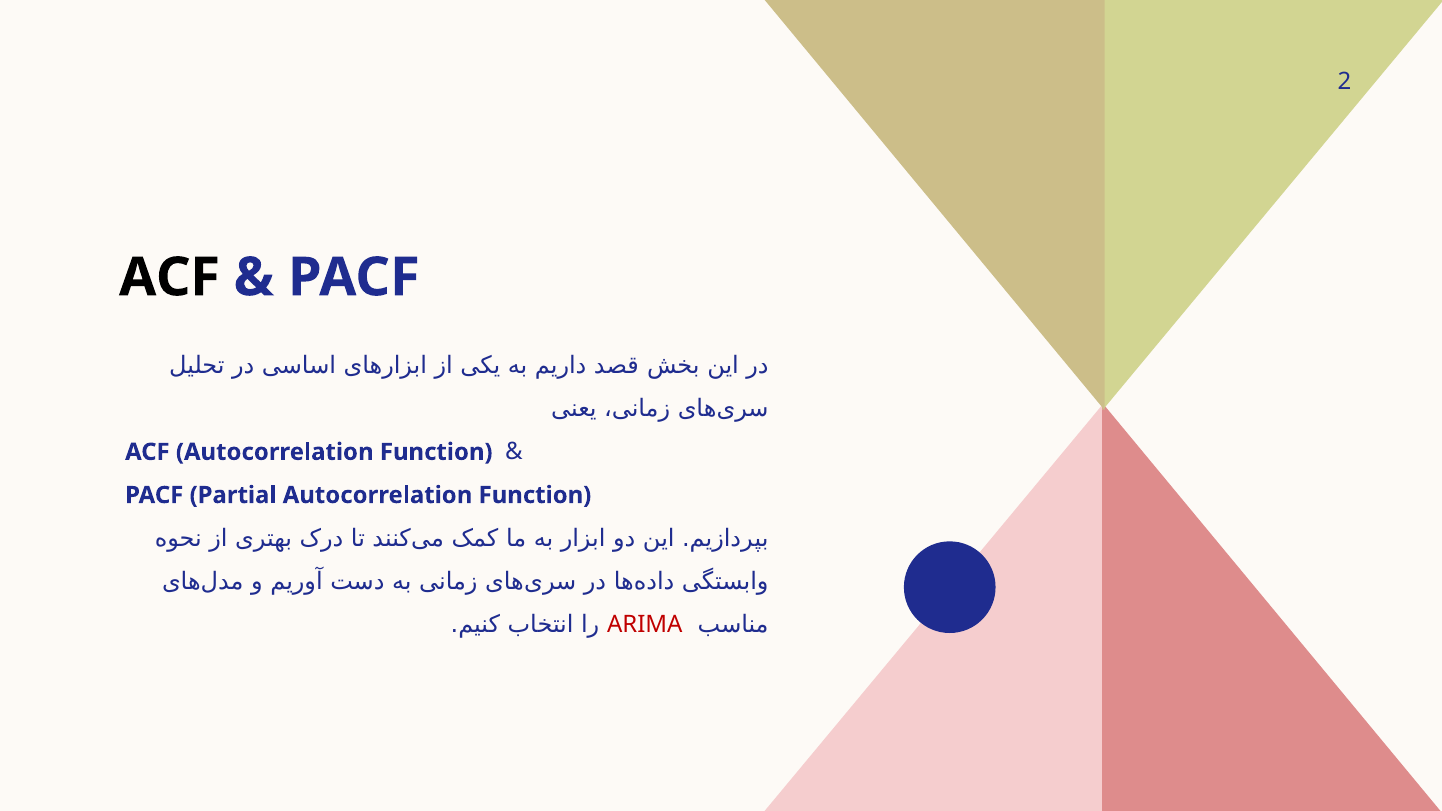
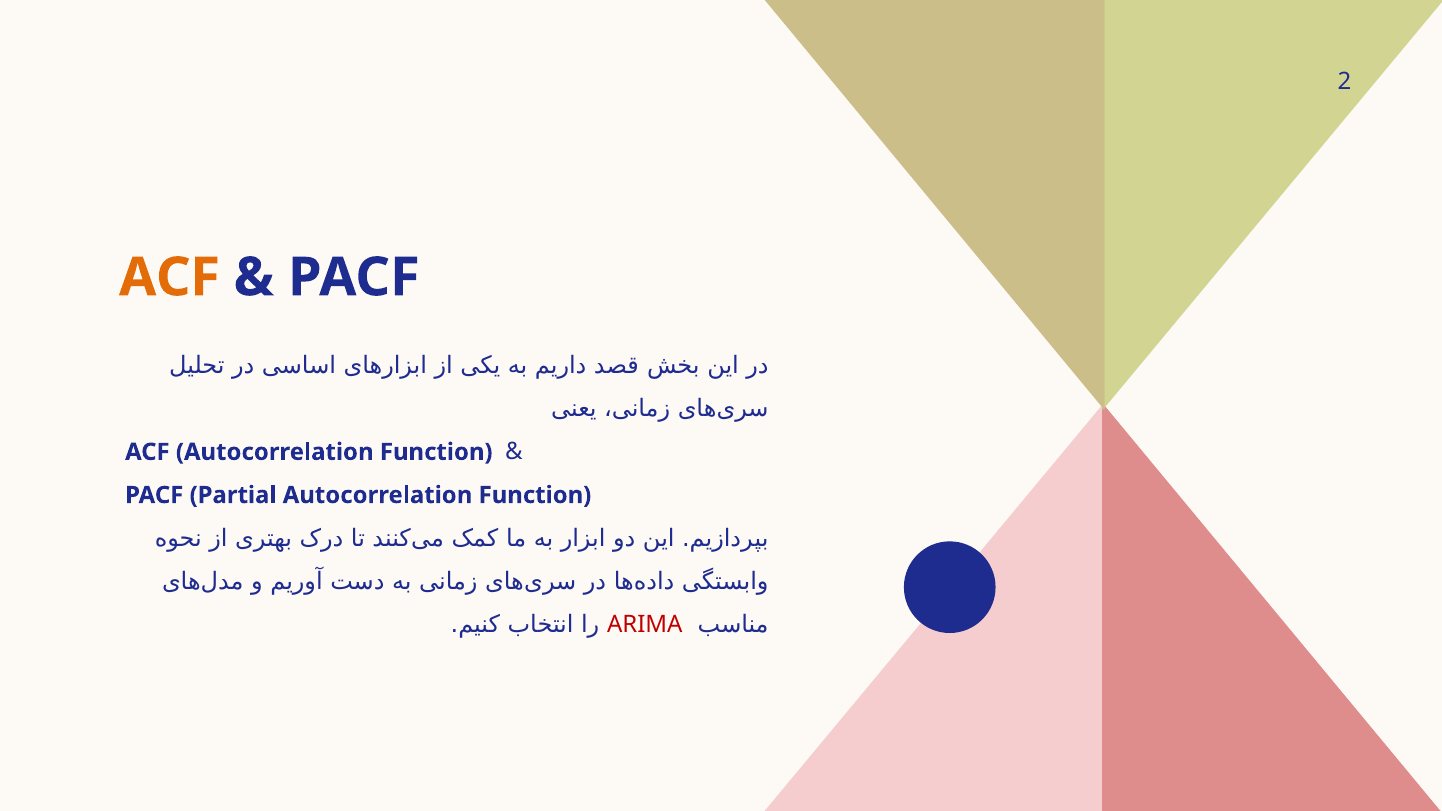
ACF at (169, 277) colour: black -> orange
